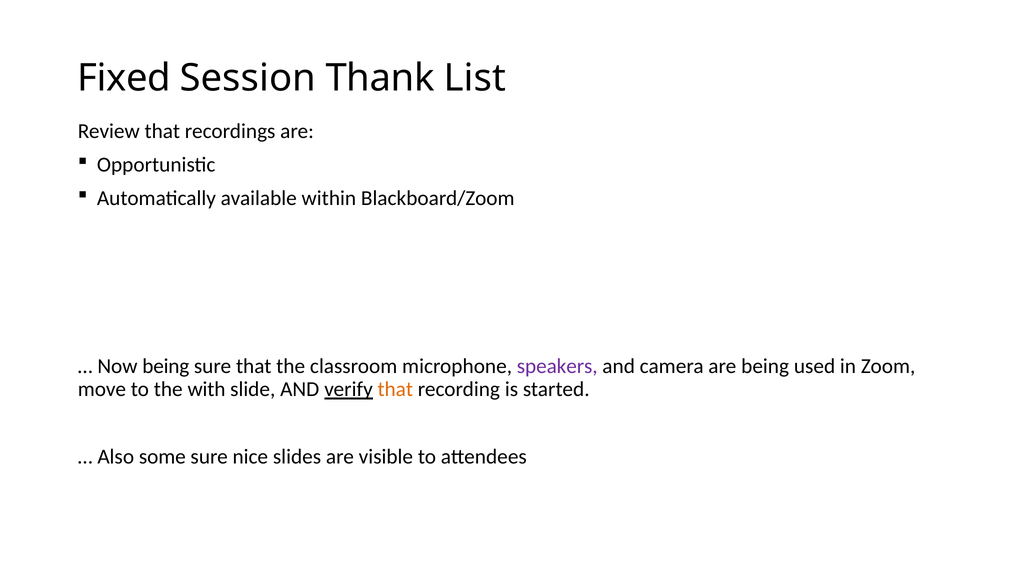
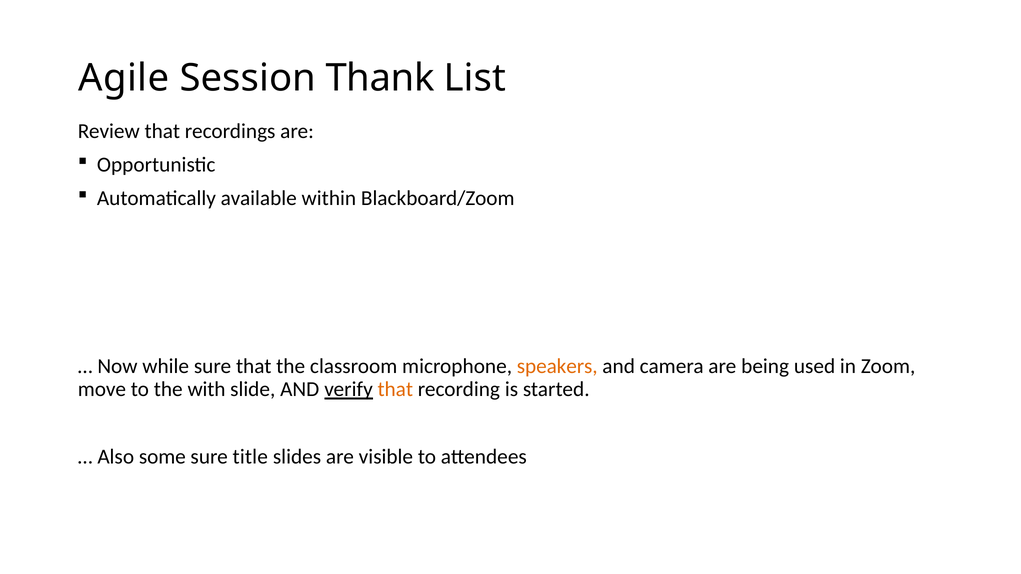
Fixed: Fixed -> Agile
Now being: being -> while
speakers colour: purple -> orange
nice: nice -> title
